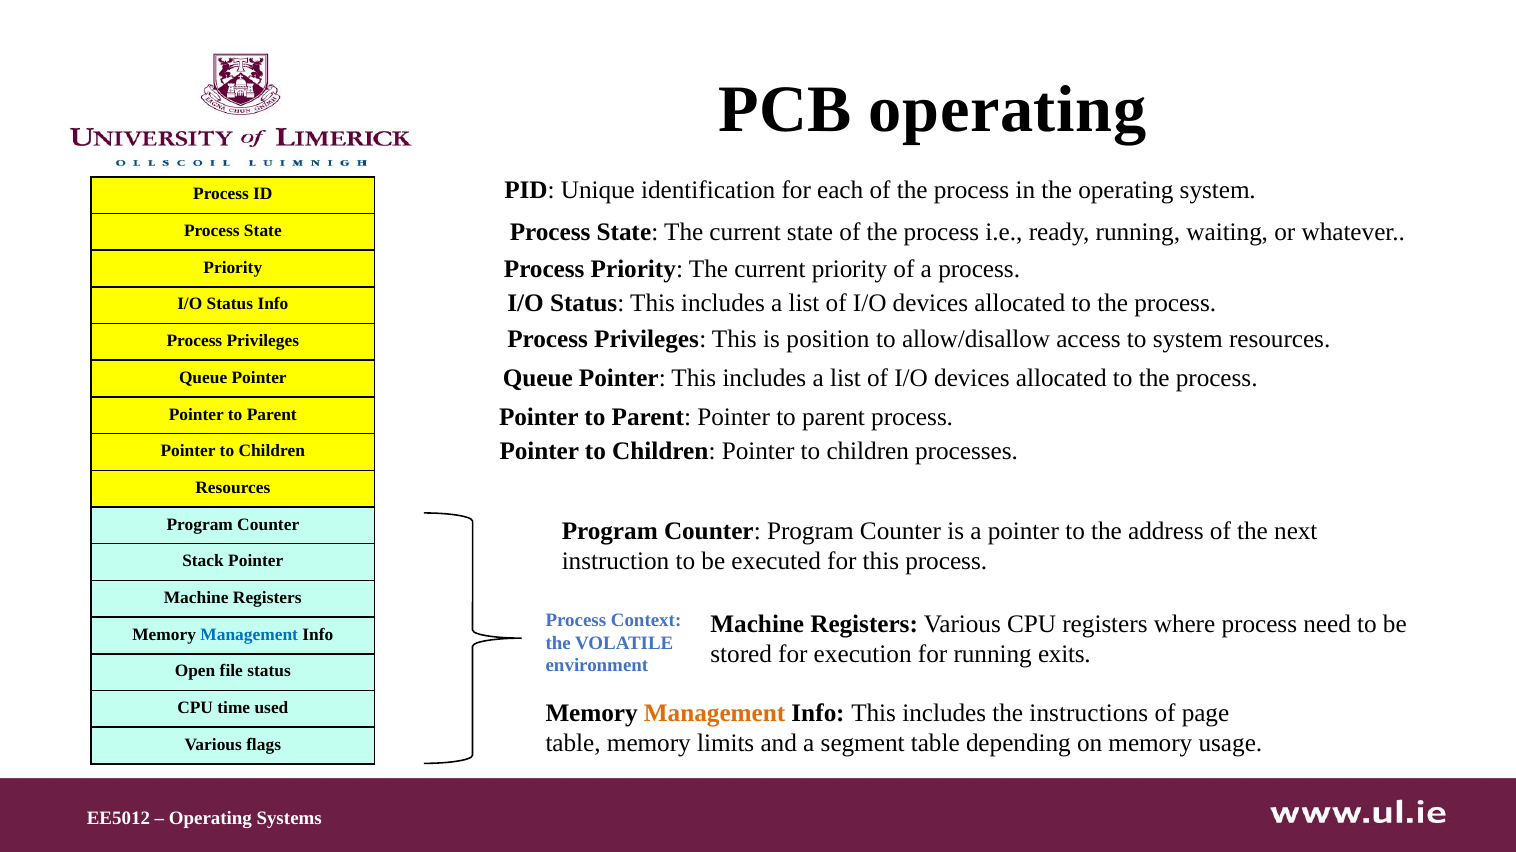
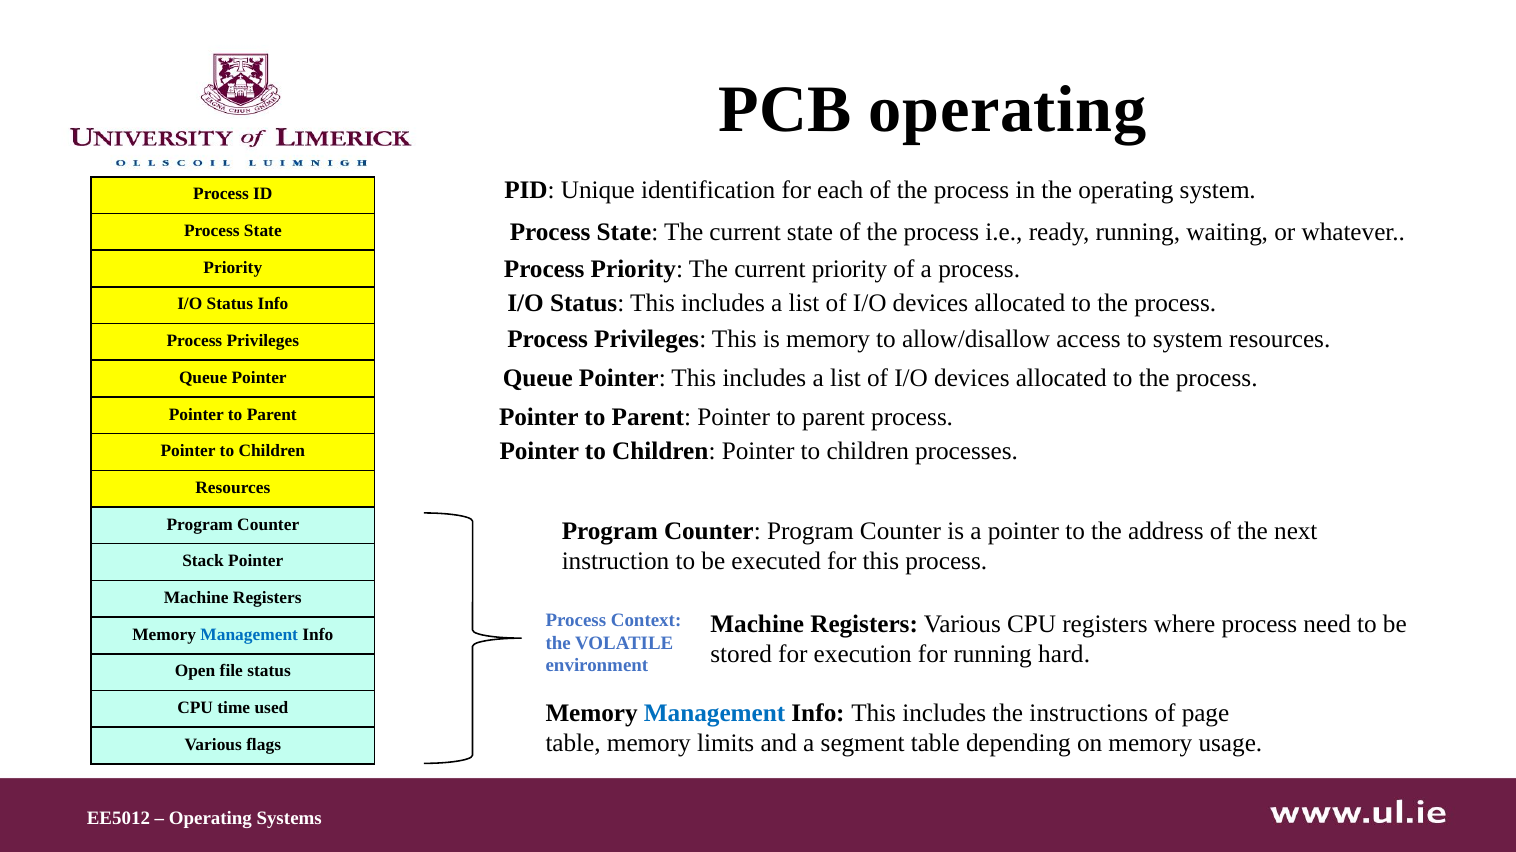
is position: position -> memory
exits: exits -> hard
Management at (715, 713) colour: orange -> blue
